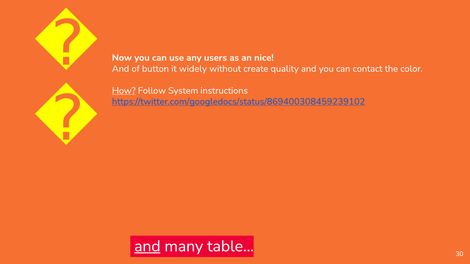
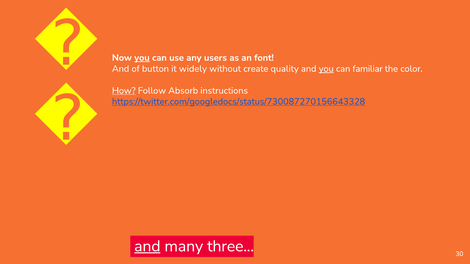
you at (142, 58) underline: none -> present
nice: nice -> font
you at (326, 69) underline: none -> present
contact: contact -> familiar
System: System -> Absorb
https://twitter.com/googledocs/status/869400308459239102: https://twitter.com/googledocs/status/869400308459239102 -> https://twitter.com/googledocs/status/730087270156643328
table: table -> three
